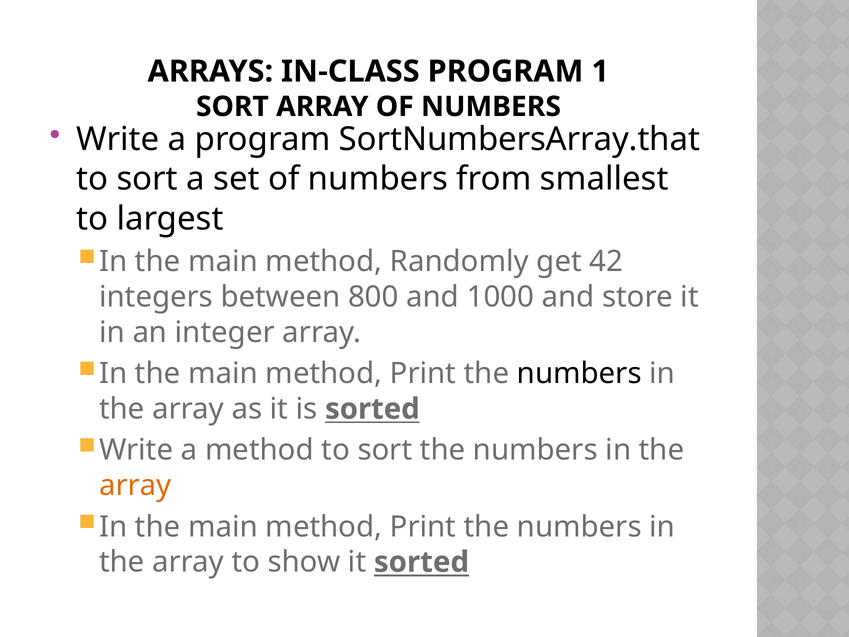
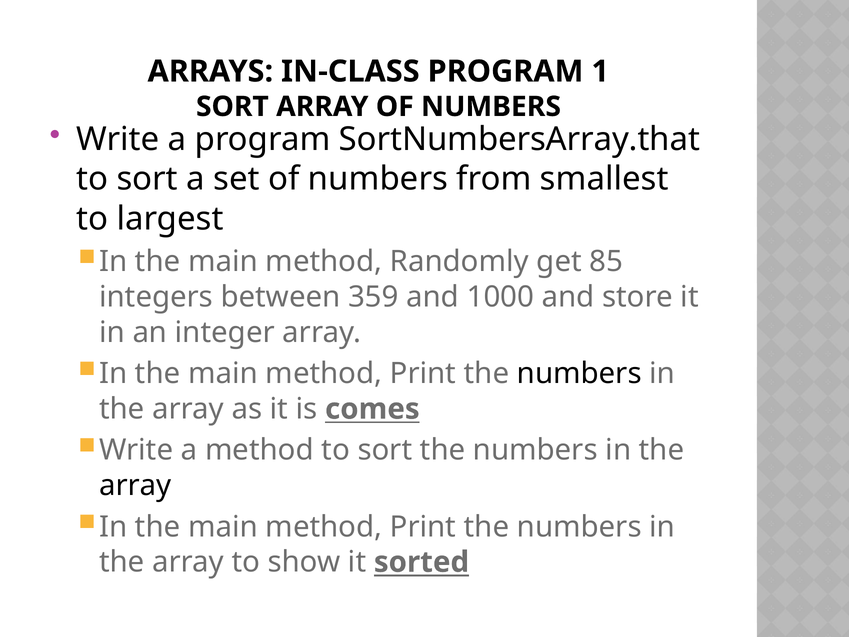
42: 42 -> 85
800: 800 -> 359
is sorted: sorted -> comes
array at (135, 485) colour: orange -> black
